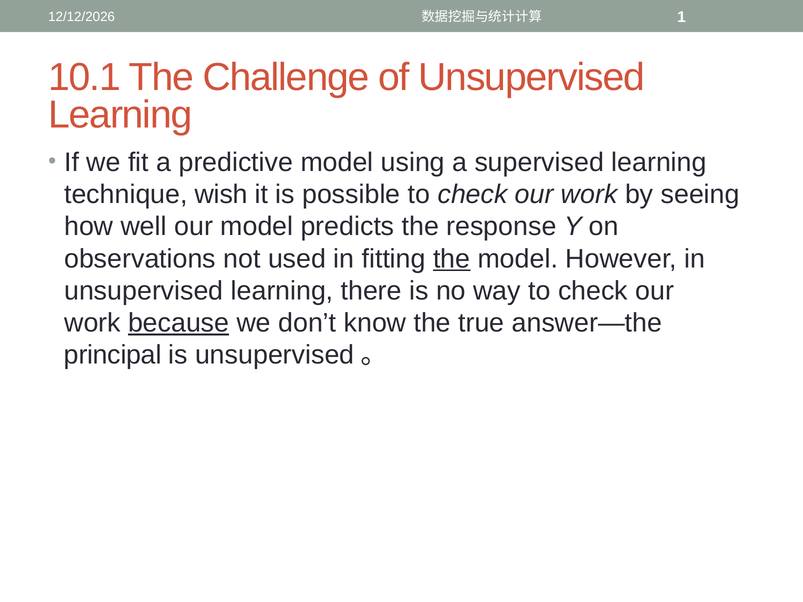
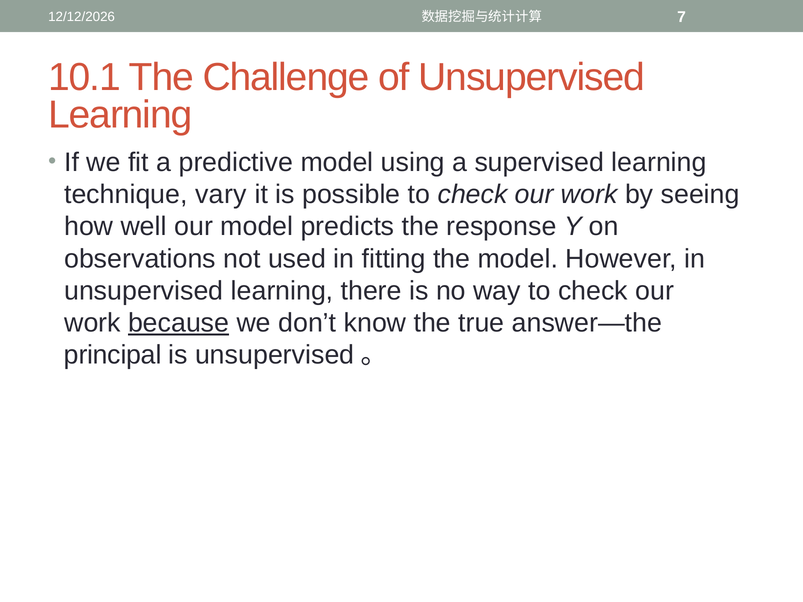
1: 1 -> 7
wish: wish -> vary
the at (452, 259) underline: present -> none
